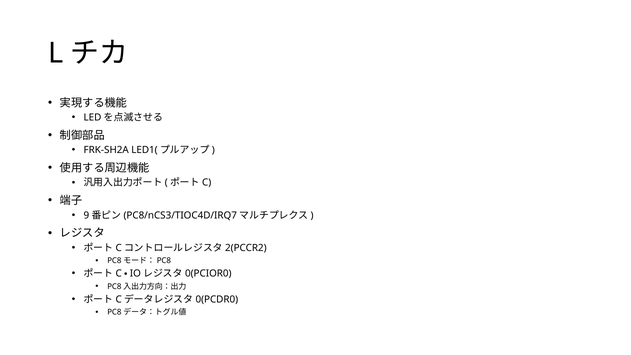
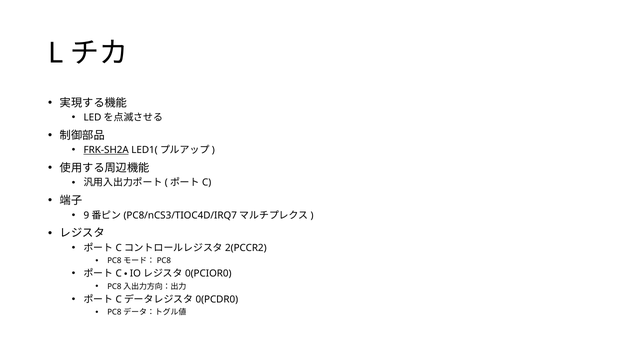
FRK-SH2A underline: none -> present
